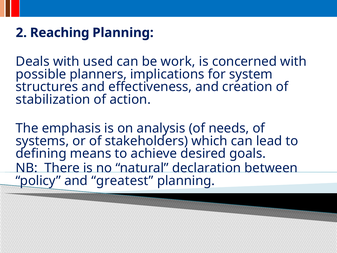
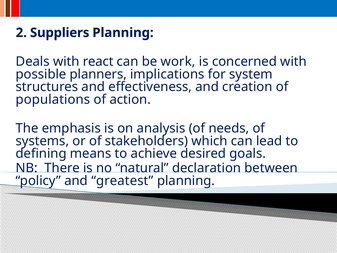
Reaching: Reaching -> Suppliers
used: used -> react
stabilization: stabilization -> populations
